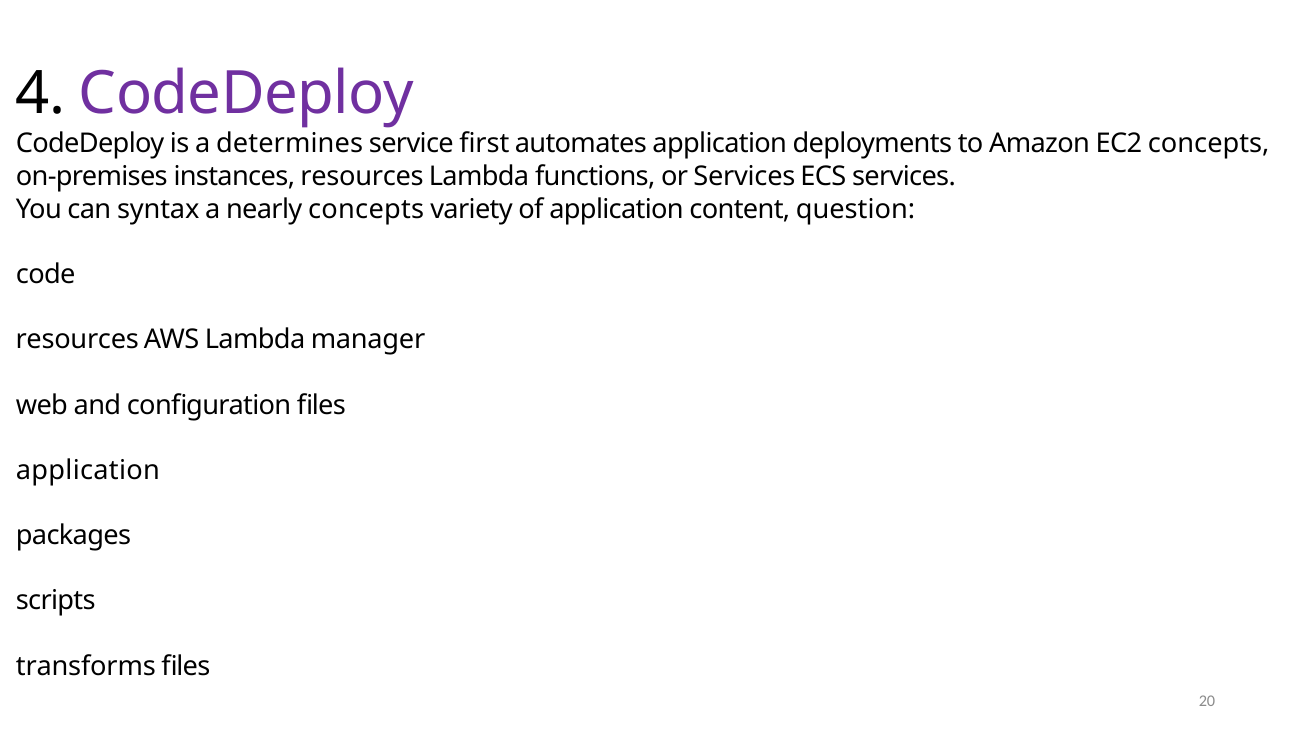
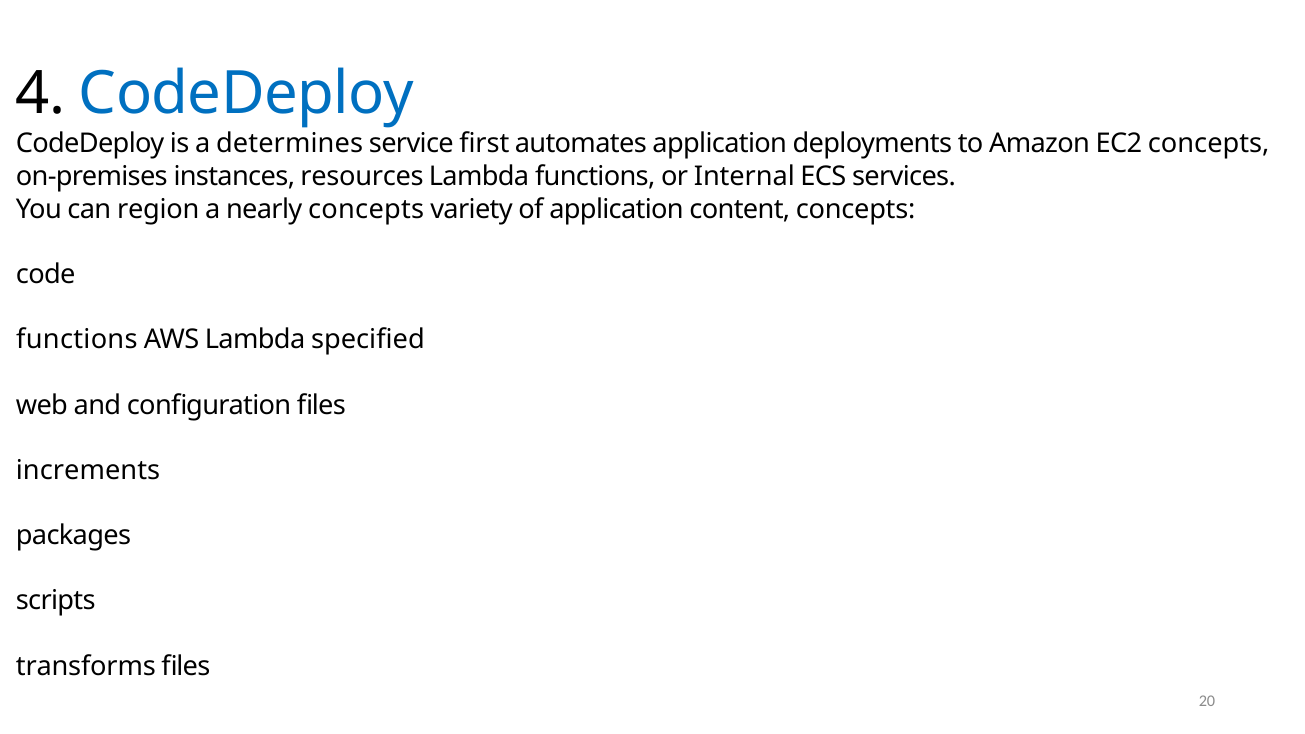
CodeDeploy at (247, 94) colour: purple -> blue
or Services: Services -> Internal
syntax: syntax -> region
content question: question -> concepts
resources at (77, 340): resources -> functions
manager: manager -> specified
application at (88, 470): application -> increments
